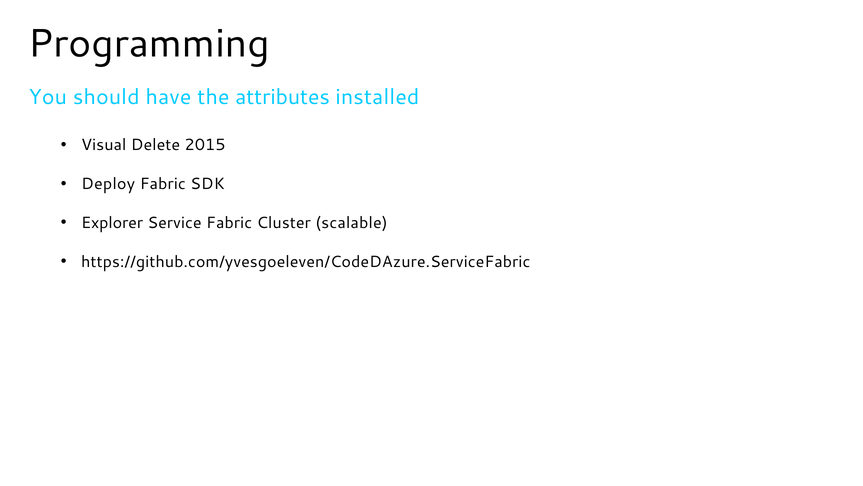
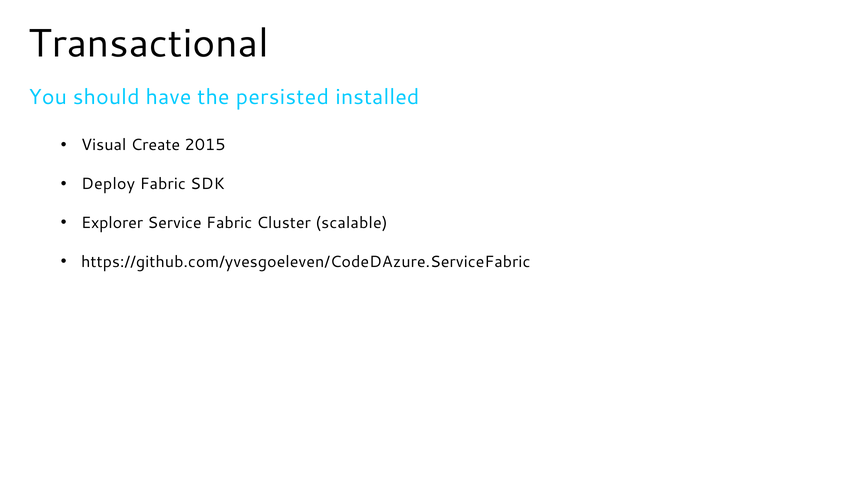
Programming: Programming -> Transactional
attributes: attributes -> persisted
Delete: Delete -> Create
